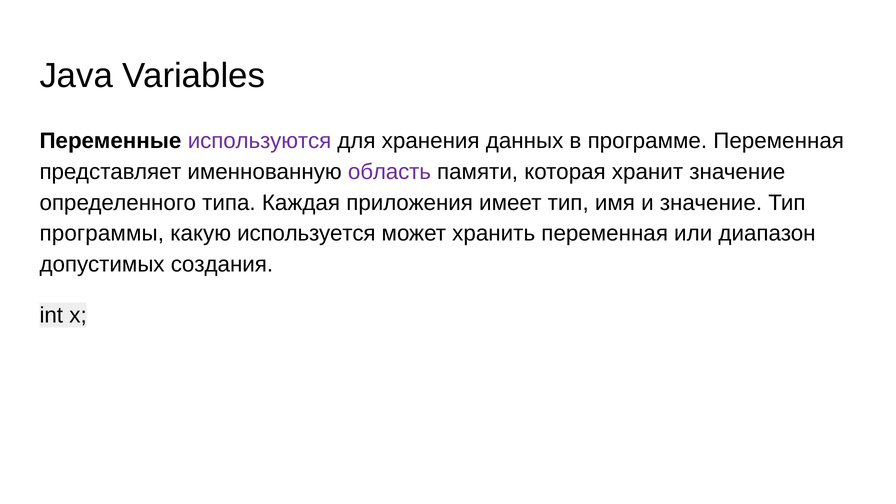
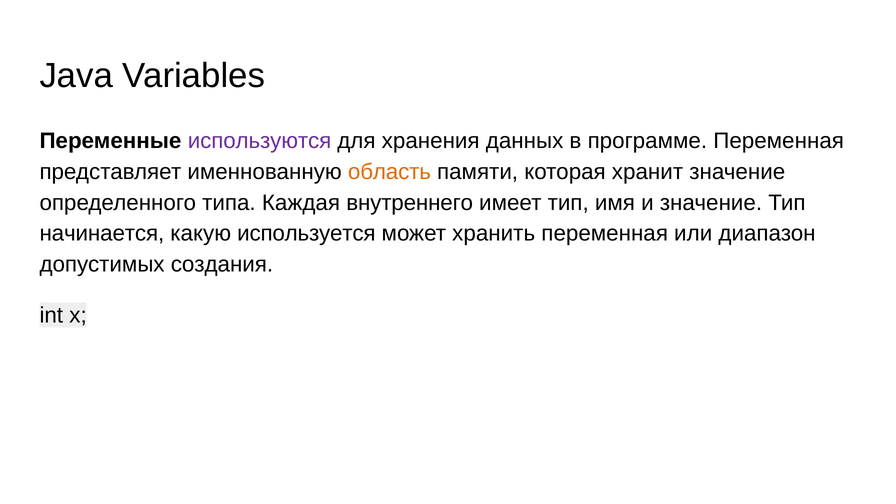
область colour: purple -> orange
приложения: приложения -> внутреннего
программы: программы -> начинается
